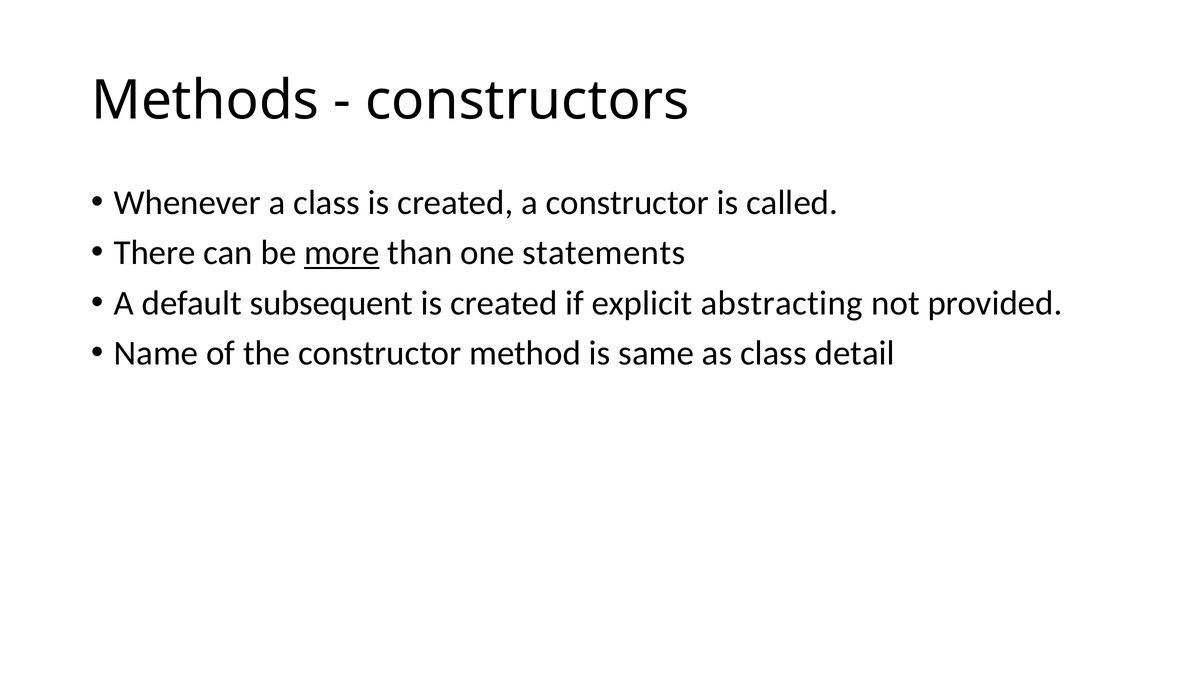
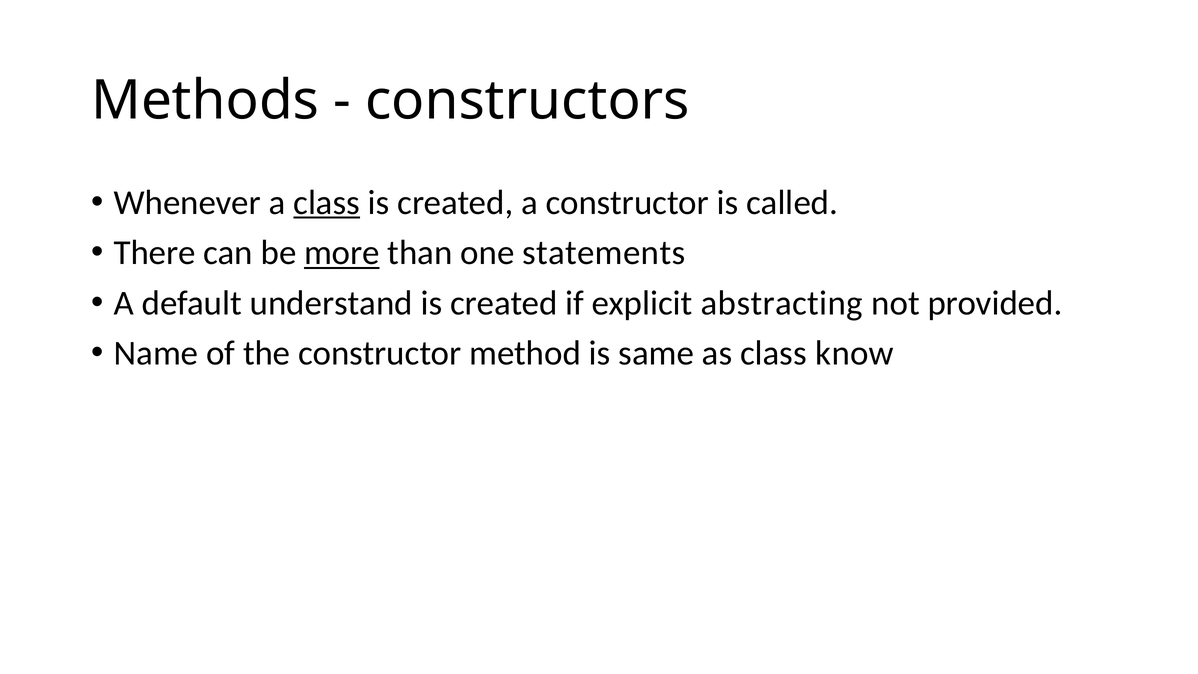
class at (327, 203) underline: none -> present
subsequent: subsequent -> understand
detail: detail -> know
